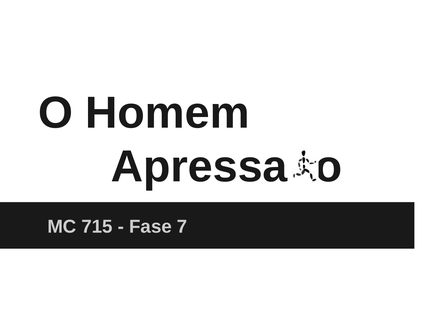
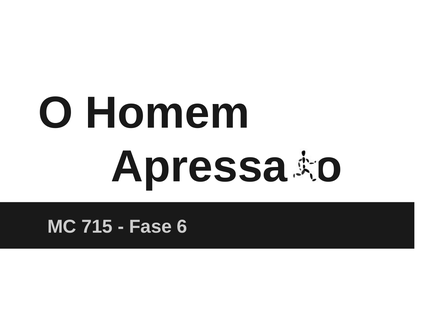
7: 7 -> 6
